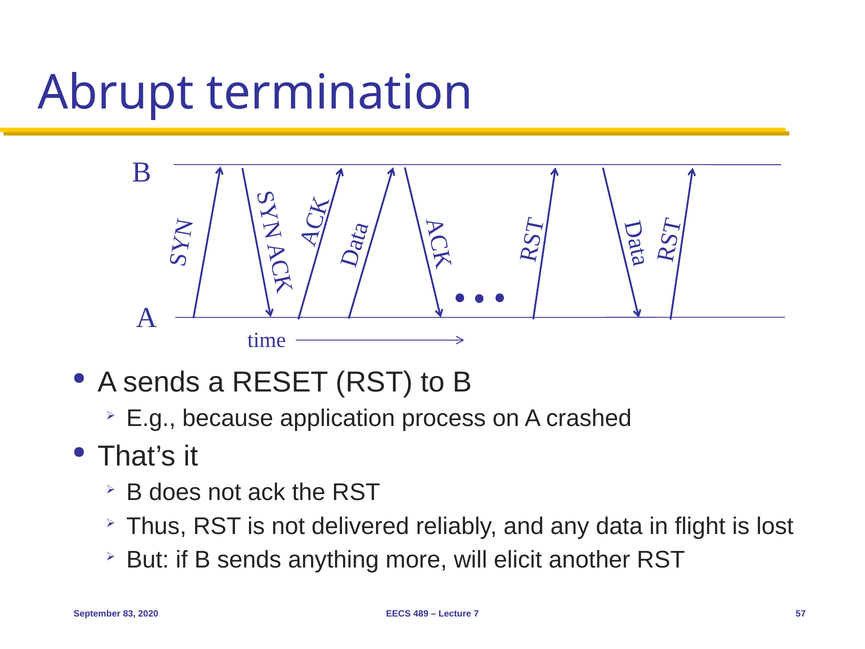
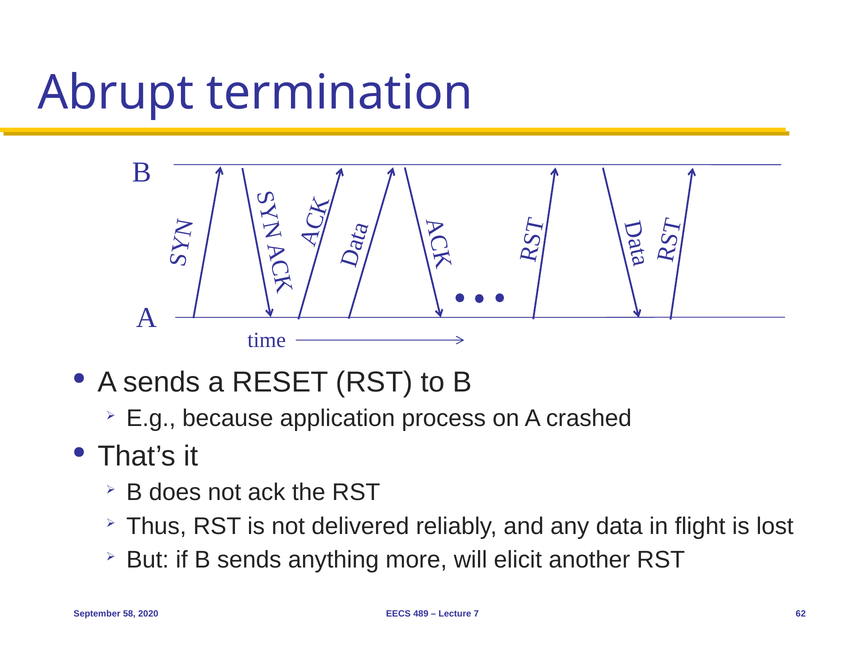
83: 83 -> 58
57: 57 -> 62
